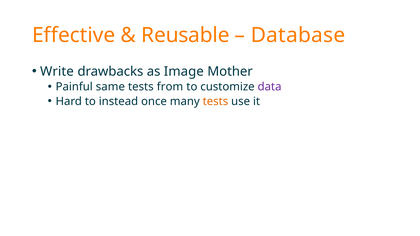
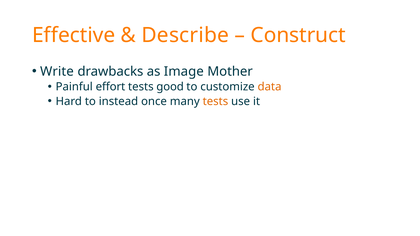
Reusable: Reusable -> Describe
Database: Database -> Construct
same: same -> effort
from: from -> good
data colour: purple -> orange
